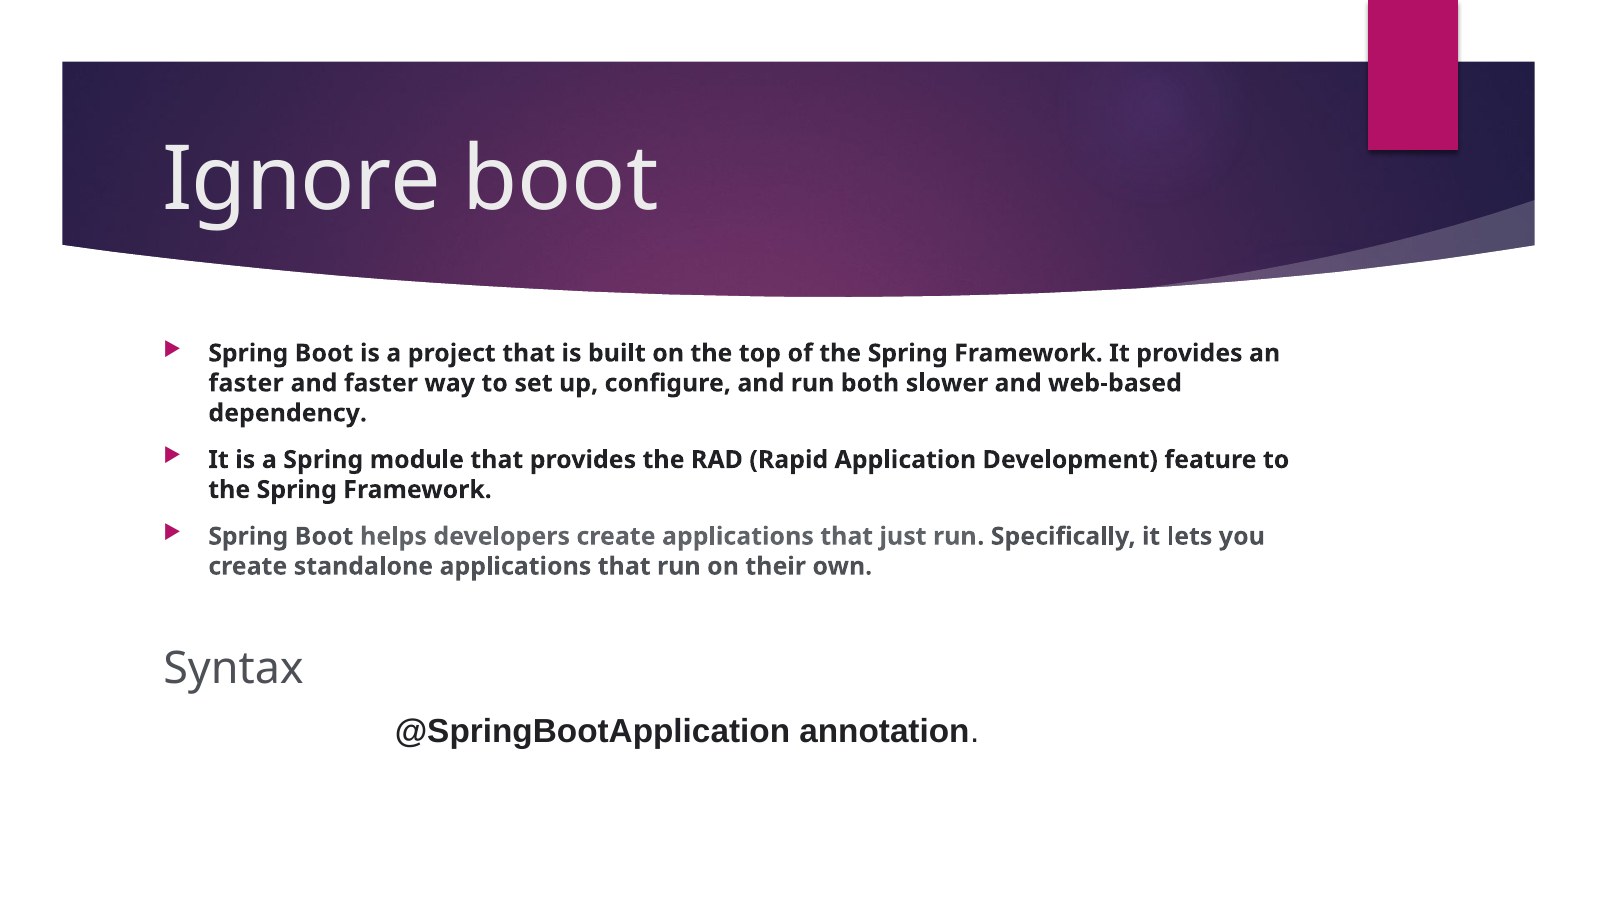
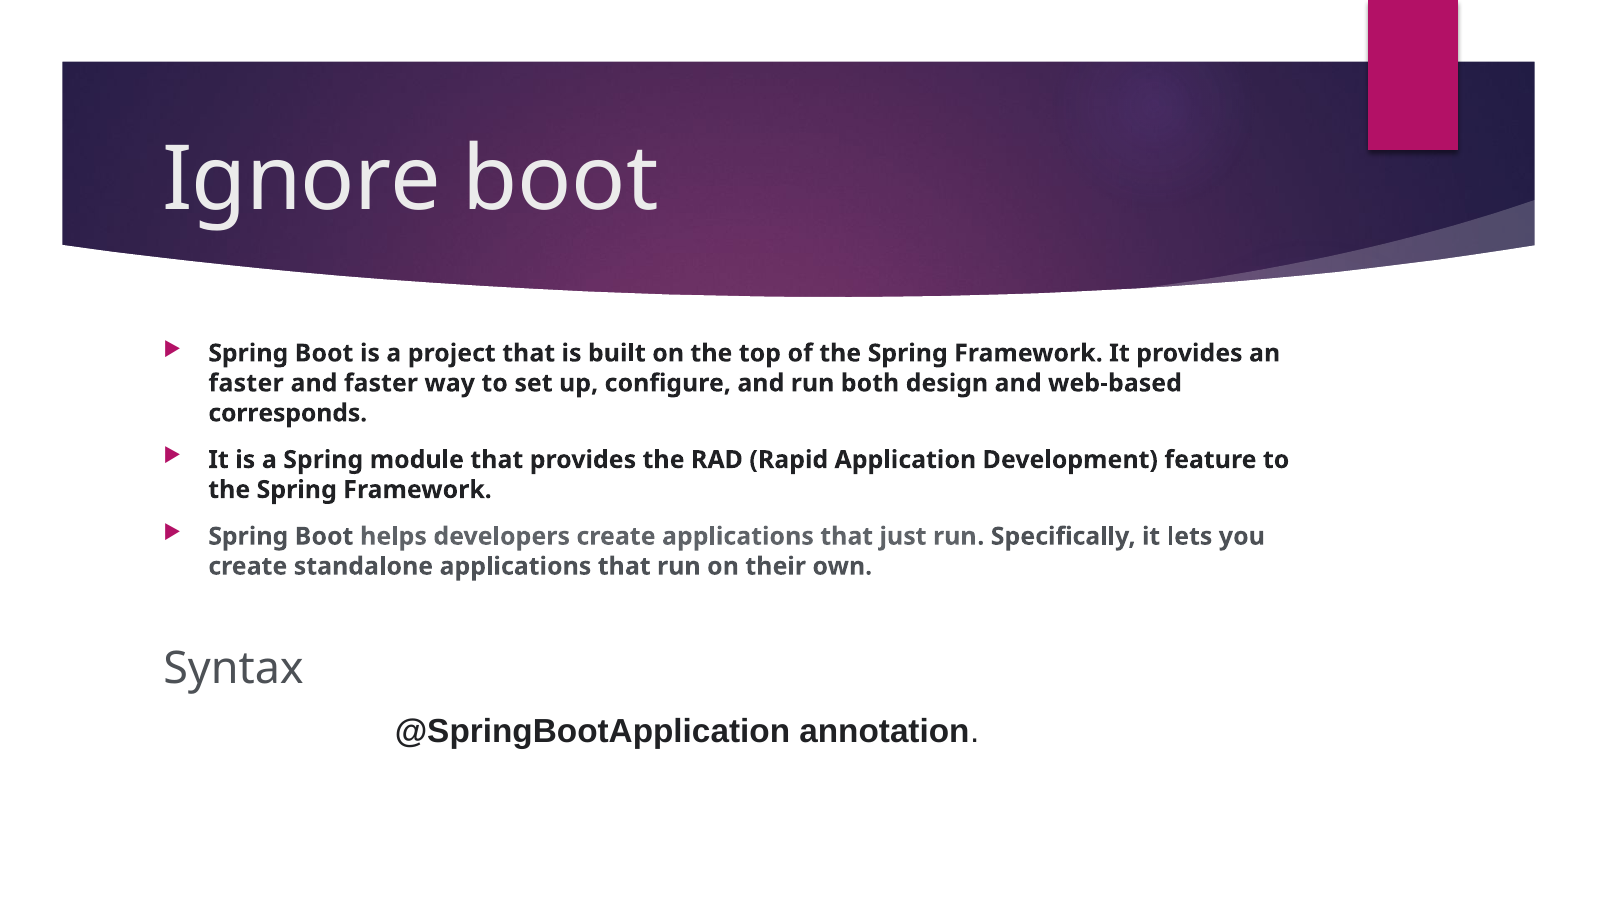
slower: slower -> design
dependency: dependency -> corresponds
